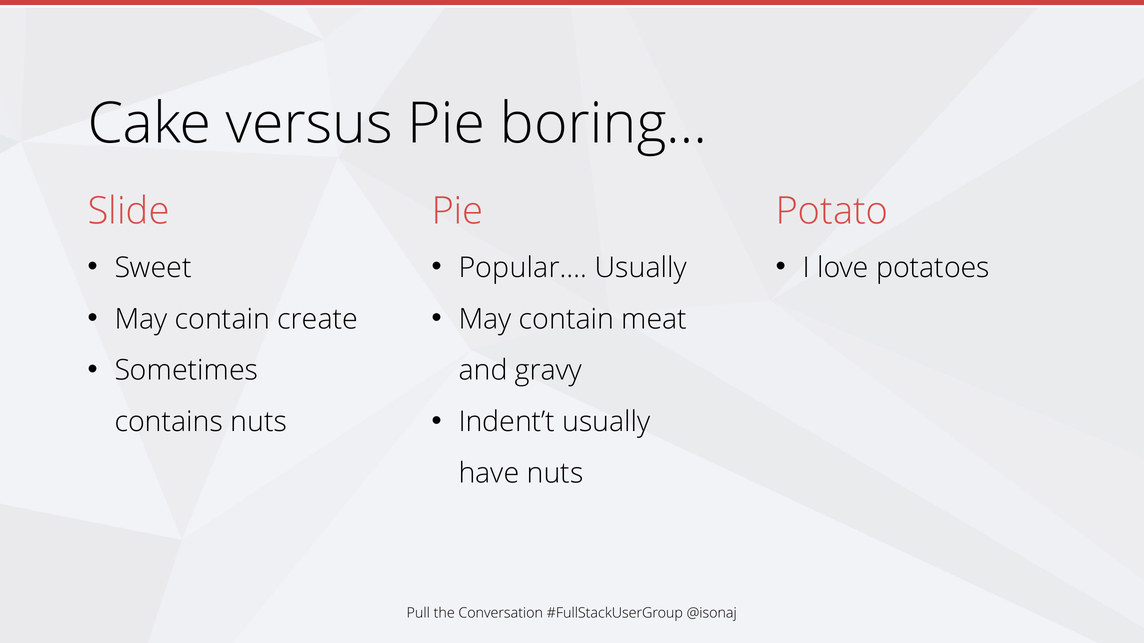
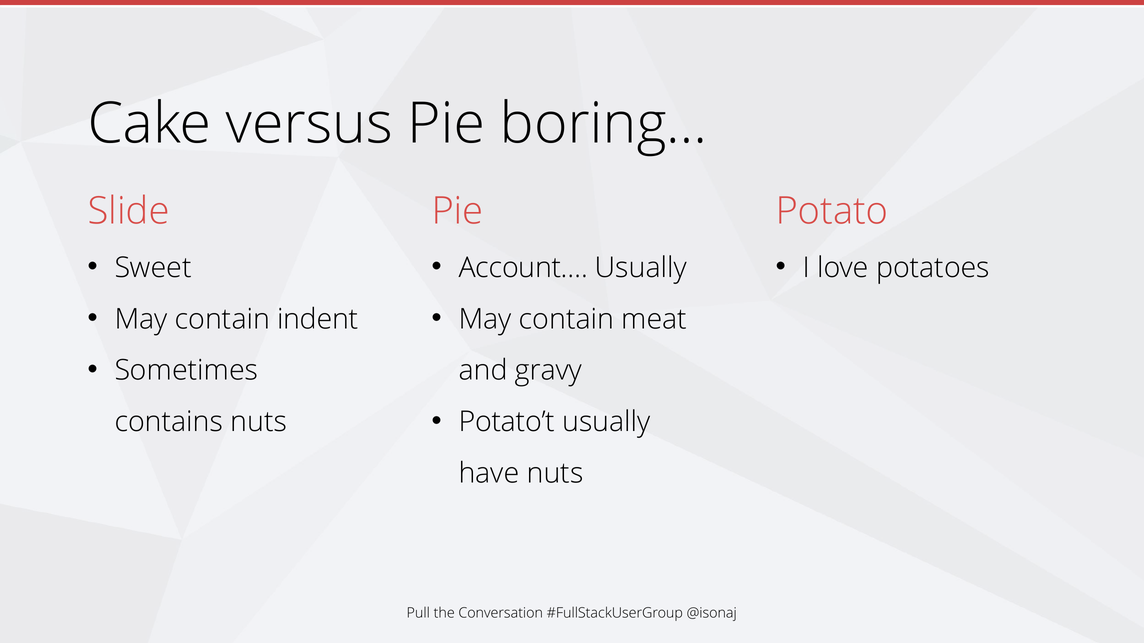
Popular…: Popular… -> Account…
create: create -> indent
Indent’t: Indent’t -> Potato’t
